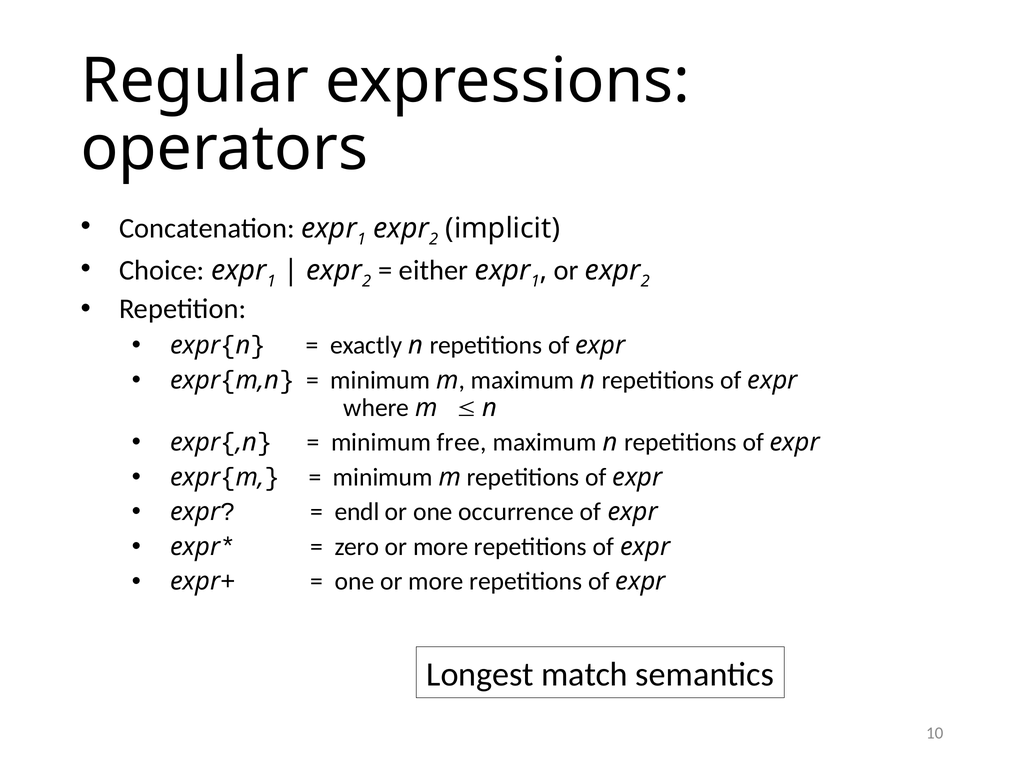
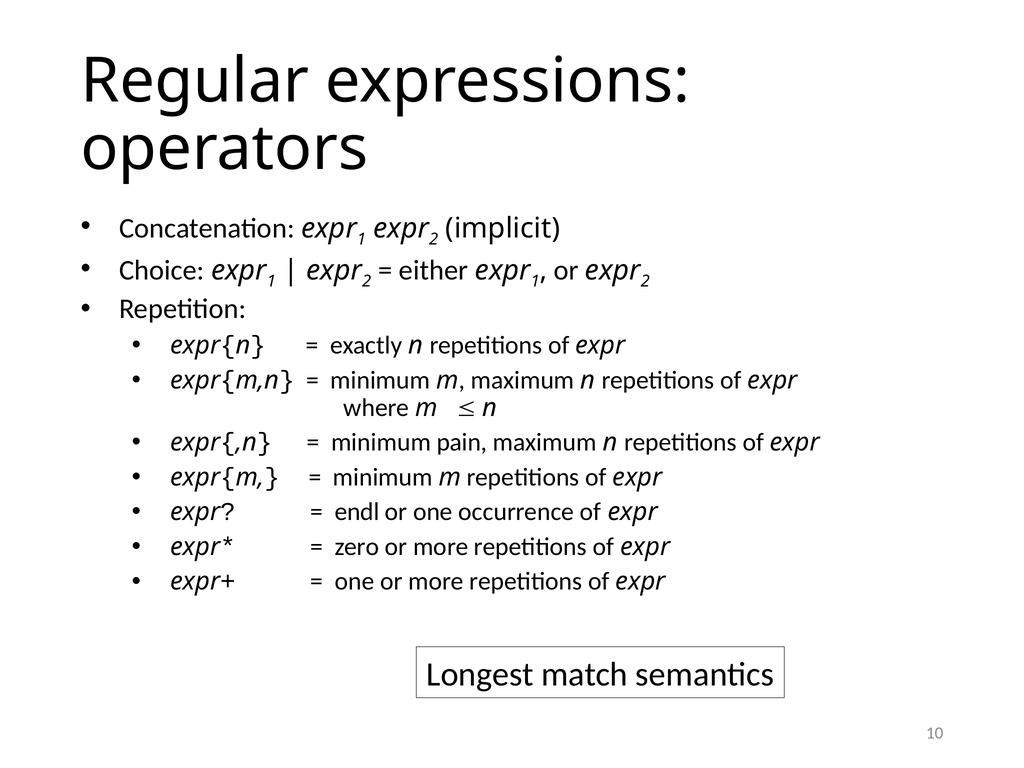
free: free -> pain
